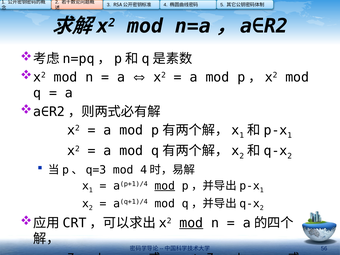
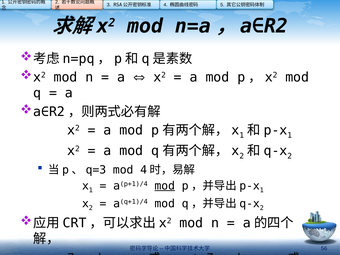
mod at (191, 223) underline: present -> none
